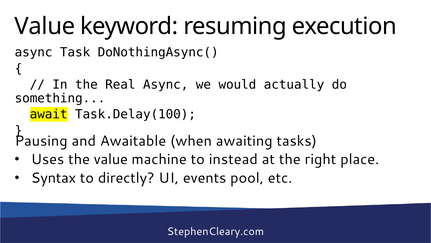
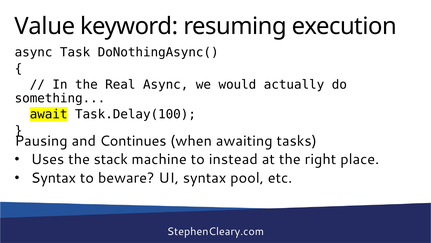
Awaitable: Awaitable -> Continues
the value: value -> stack
directly: directly -> beware
UI events: events -> syntax
